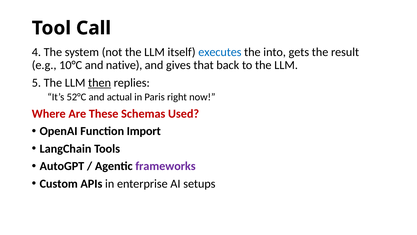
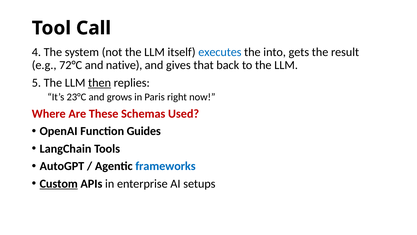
10°C: 10°C -> 72°C
52°C: 52°C -> 23°C
actual: actual -> grows
Import: Import -> Guides
frameworks colour: purple -> blue
Custom underline: none -> present
